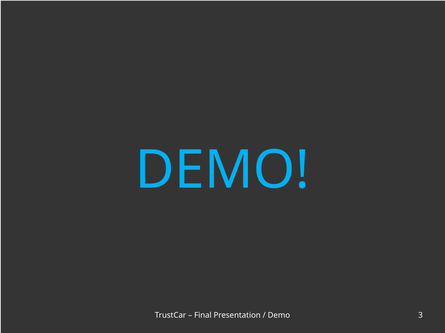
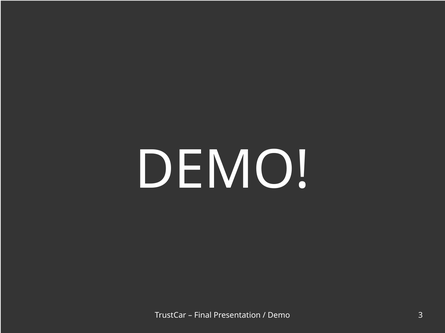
DEMO at (222, 171) colour: light blue -> white
